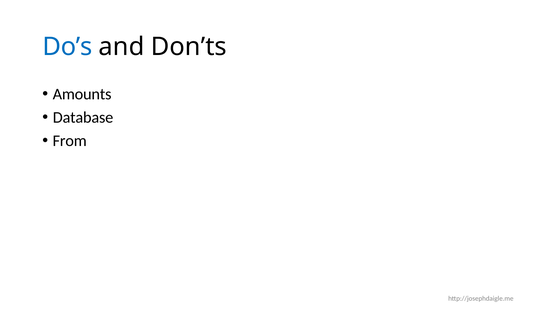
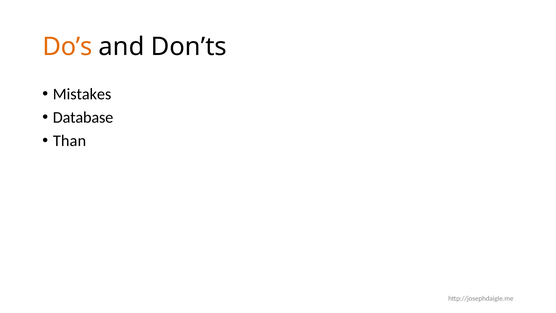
Do’s colour: blue -> orange
Amounts: Amounts -> Mistakes
From: From -> Than
